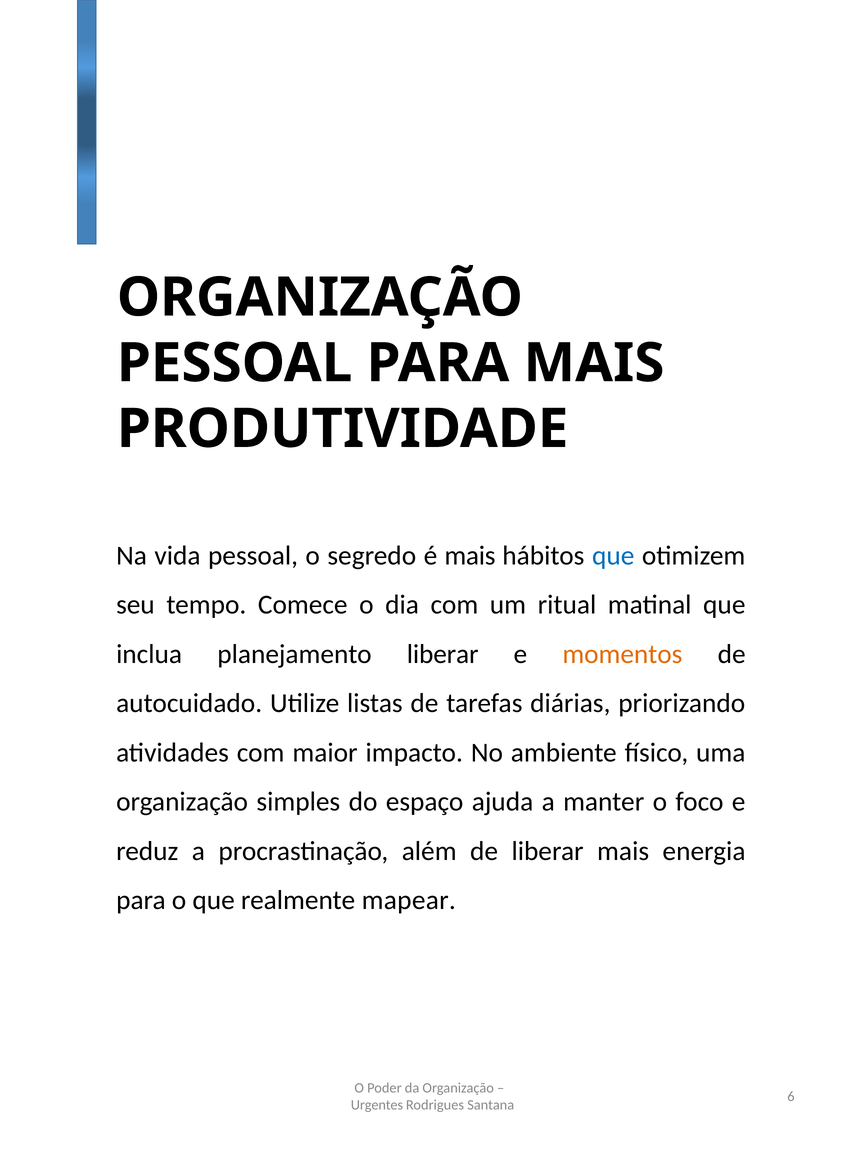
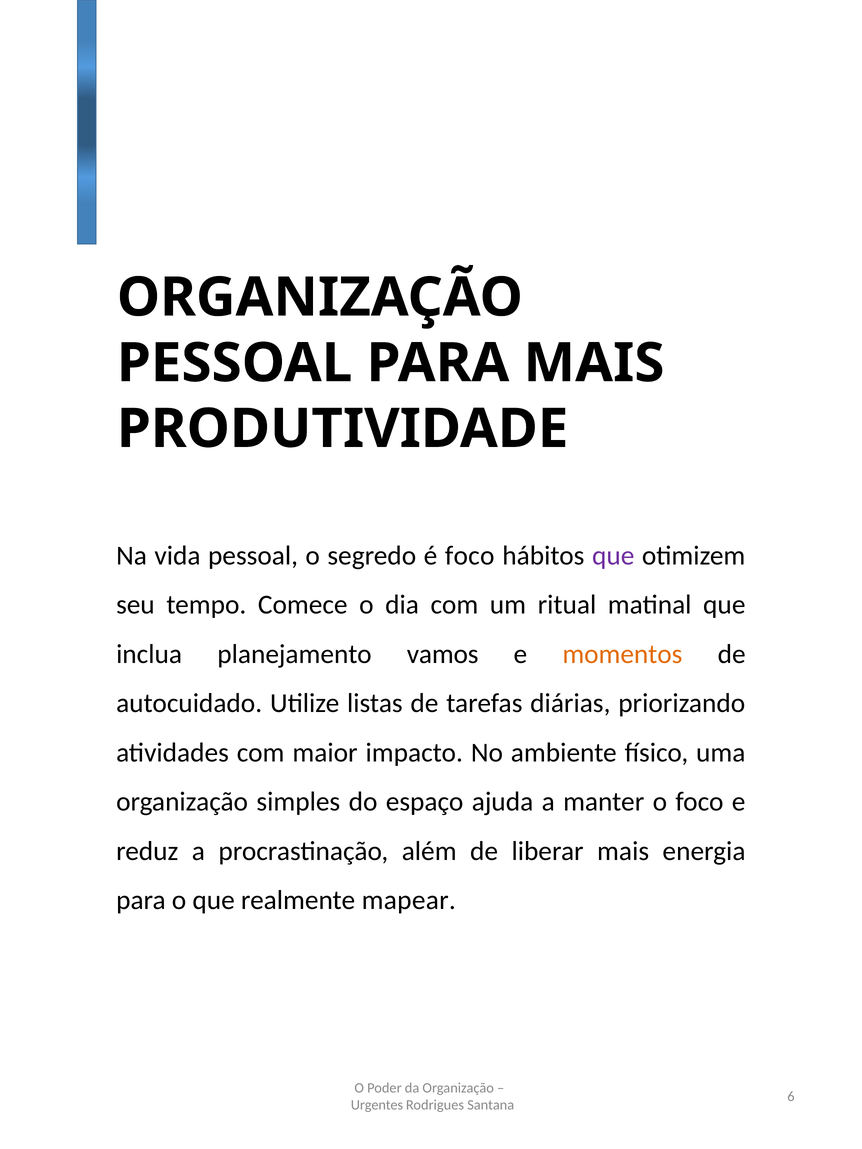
é mais: mais -> foco
que at (613, 556) colour: blue -> purple
planejamento liberar: liberar -> vamos
